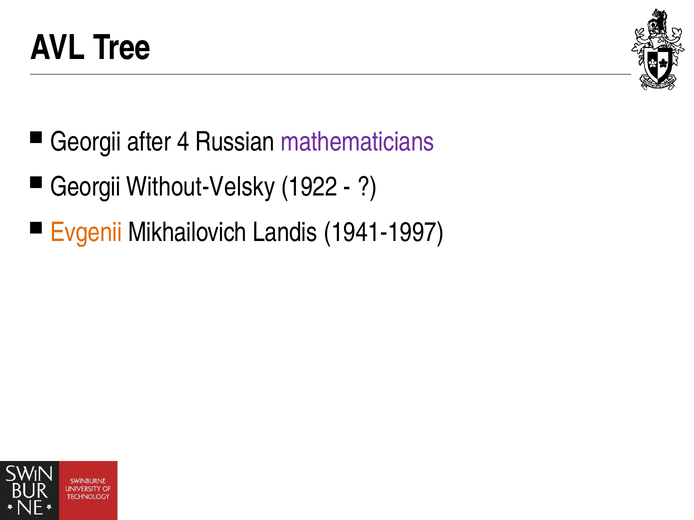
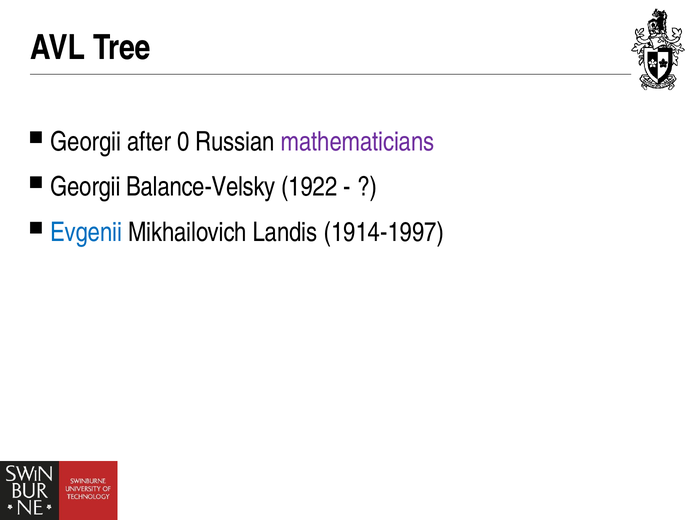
4: 4 -> 0
Without-Velsky: Without-Velsky -> Balance-Velsky
Evgenii colour: orange -> blue
1941-1997: 1941-1997 -> 1914-1997
